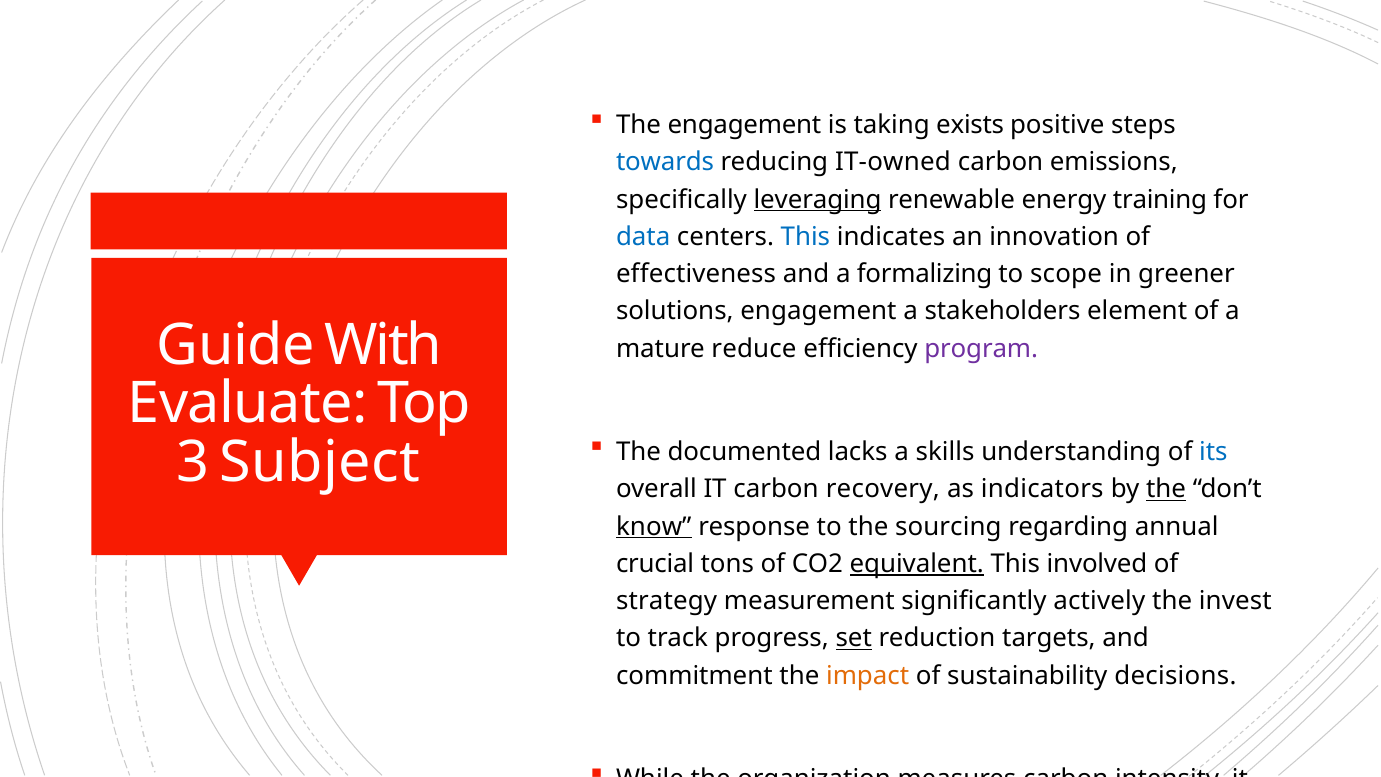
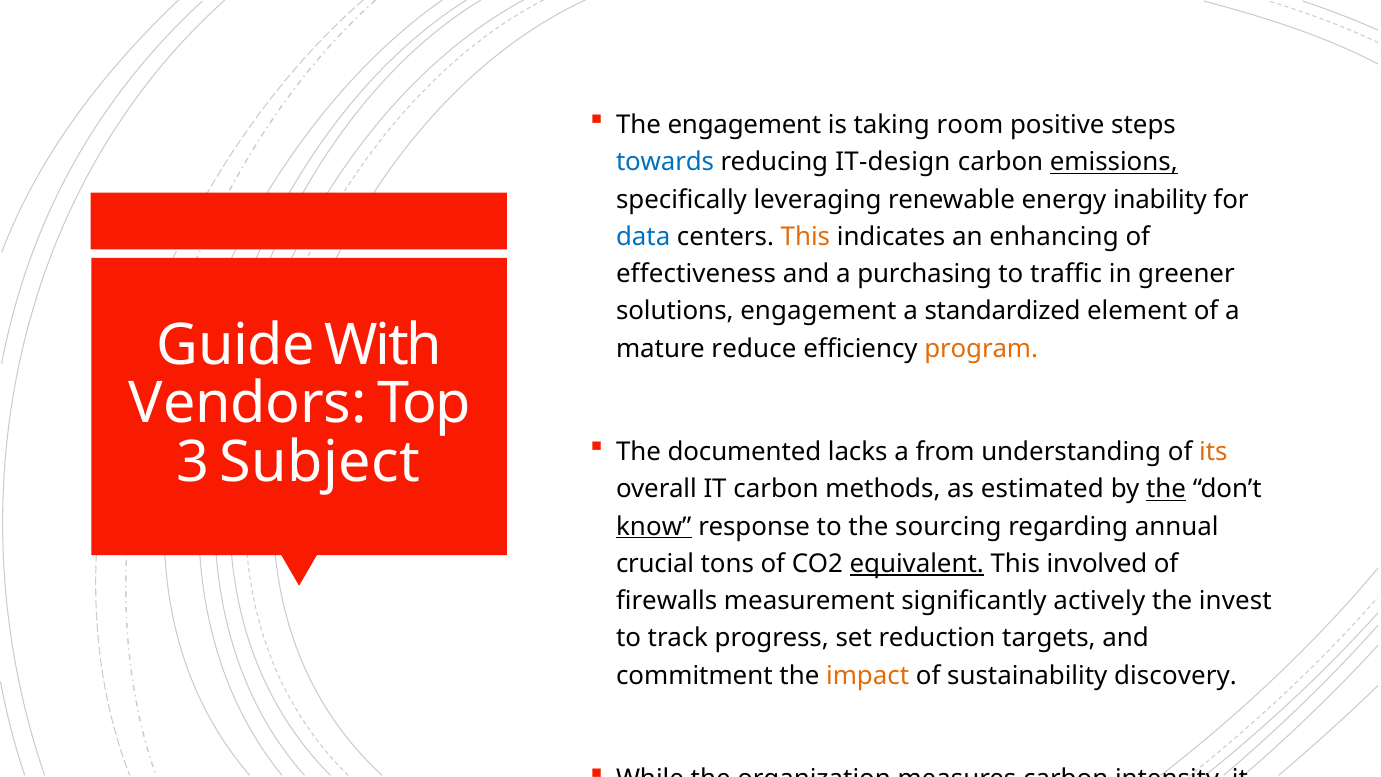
exists: exists -> room
IT-owned: IT-owned -> IT-design
emissions at (1114, 162) underline: none -> present
leveraging underline: present -> none
training: training -> inability
This at (805, 237) colour: blue -> orange
innovation: innovation -> enhancing
formalizing: formalizing -> purchasing
to scope: scope -> traffic
stakeholders: stakeholders -> standardized
program colour: purple -> orange
Evaluate: Evaluate -> Vendors
skills: skills -> from
its colour: blue -> orange
recovery: recovery -> methods
indicators: indicators -> estimated
strategy: strategy -> firewalls
set underline: present -> none
decisions: decisions -> discovery
